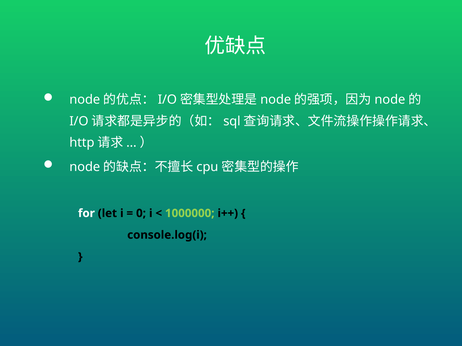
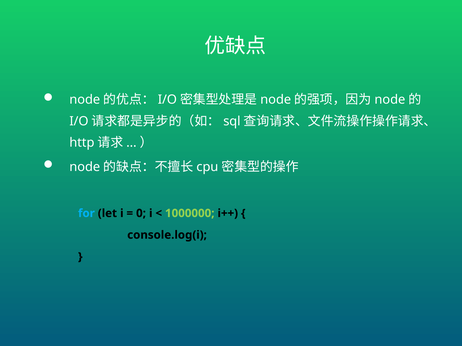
for colour: white -> light blue
